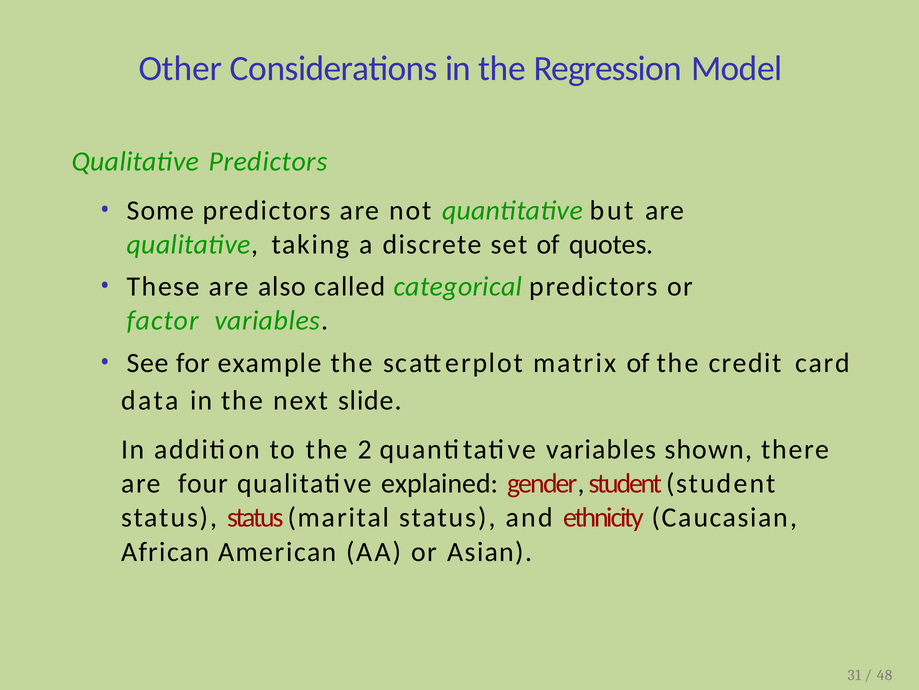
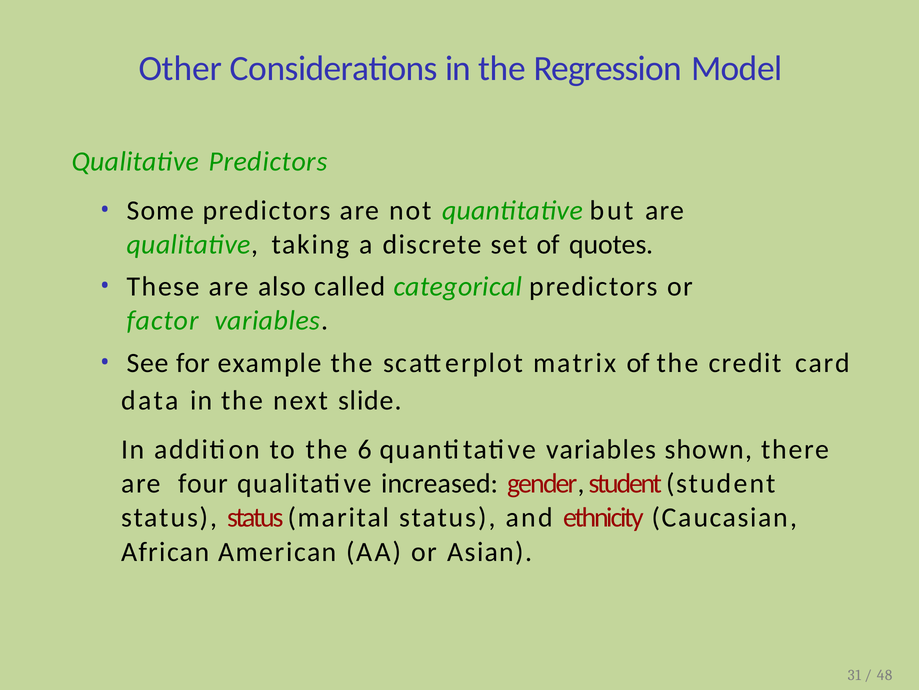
2: 2 -> 6
explained: explained -> increased
